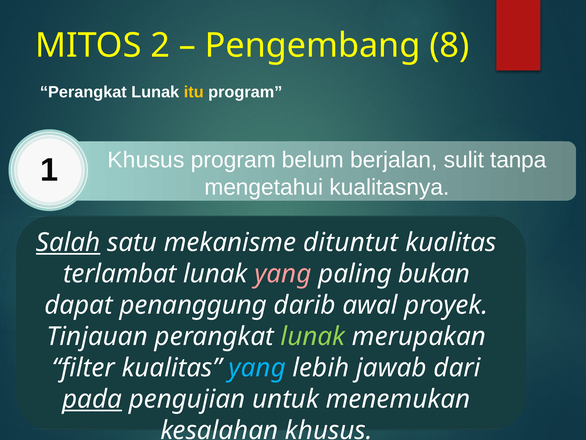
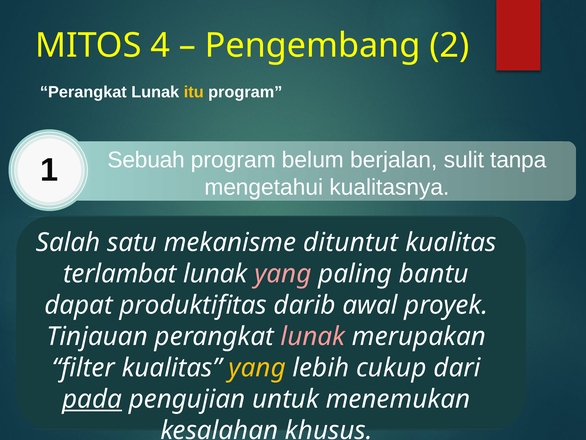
2: 2 -> 4
8: 8 -> 2
Khusus at (146, 160): Khusus -> Sebuah
Salah underline: present -> none
bukan: bukan -> bantu
penanggung: penanggung -> produktifitas
lunak at (313, 336) colour: light green -> pink
yang at (257, 367) colour: light blue -> yellow
jawab: jawab -> cukup
